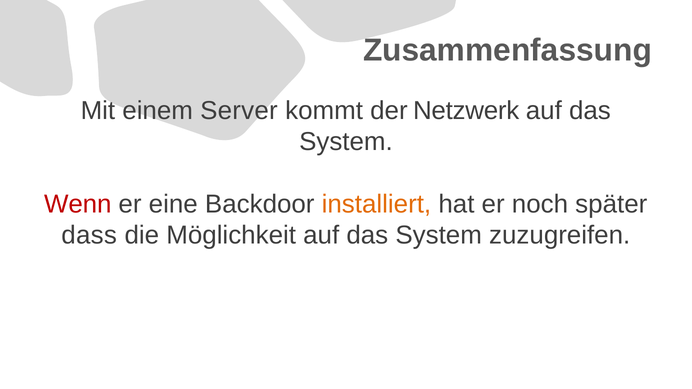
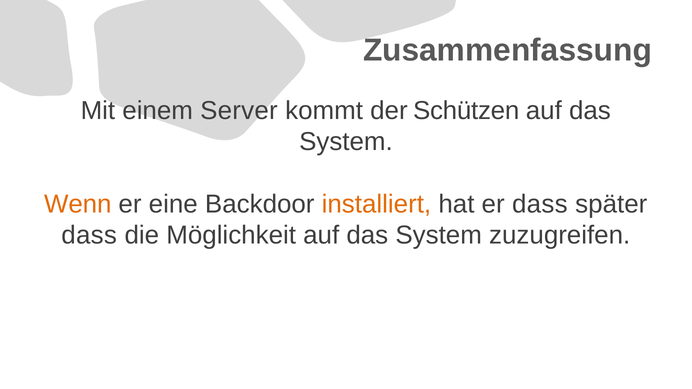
Netzwerk: Netzwerk -> Schützen
Wenn colour: red -> orange
er noch: noch -> dass
